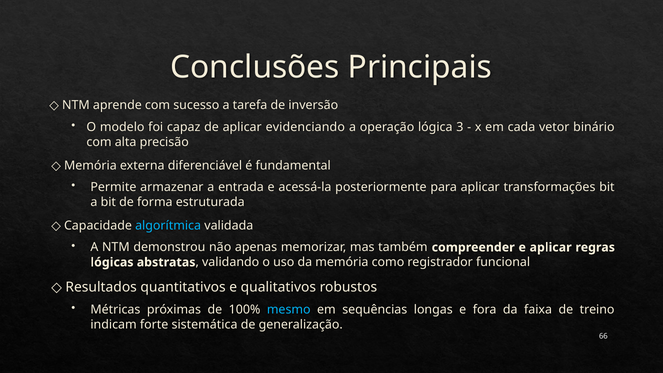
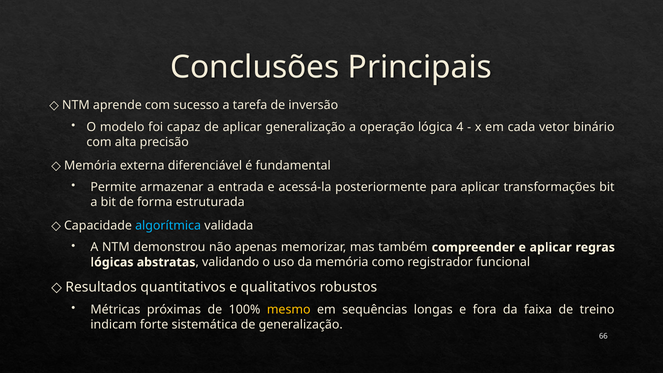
aplicar evidenciando: evidenciando -> generalização
3: 3 -> 4
mesmo colour: light blue -> yellow
